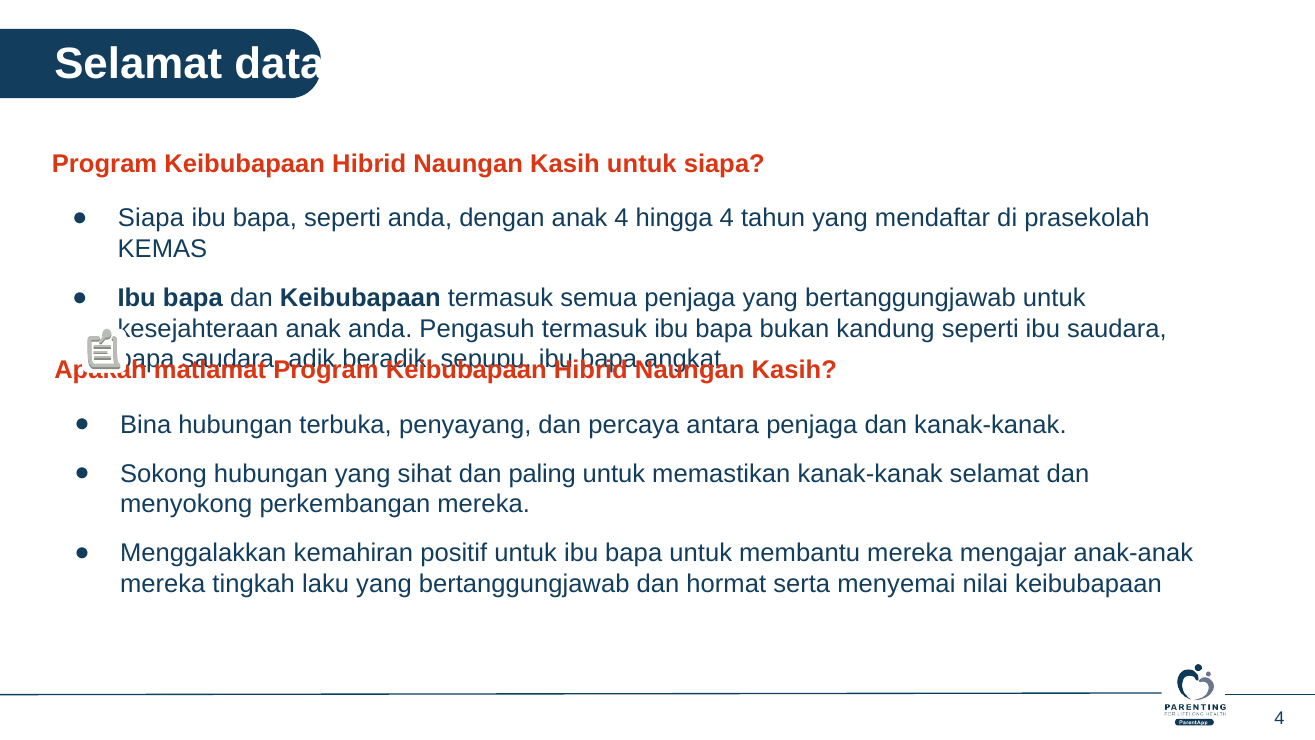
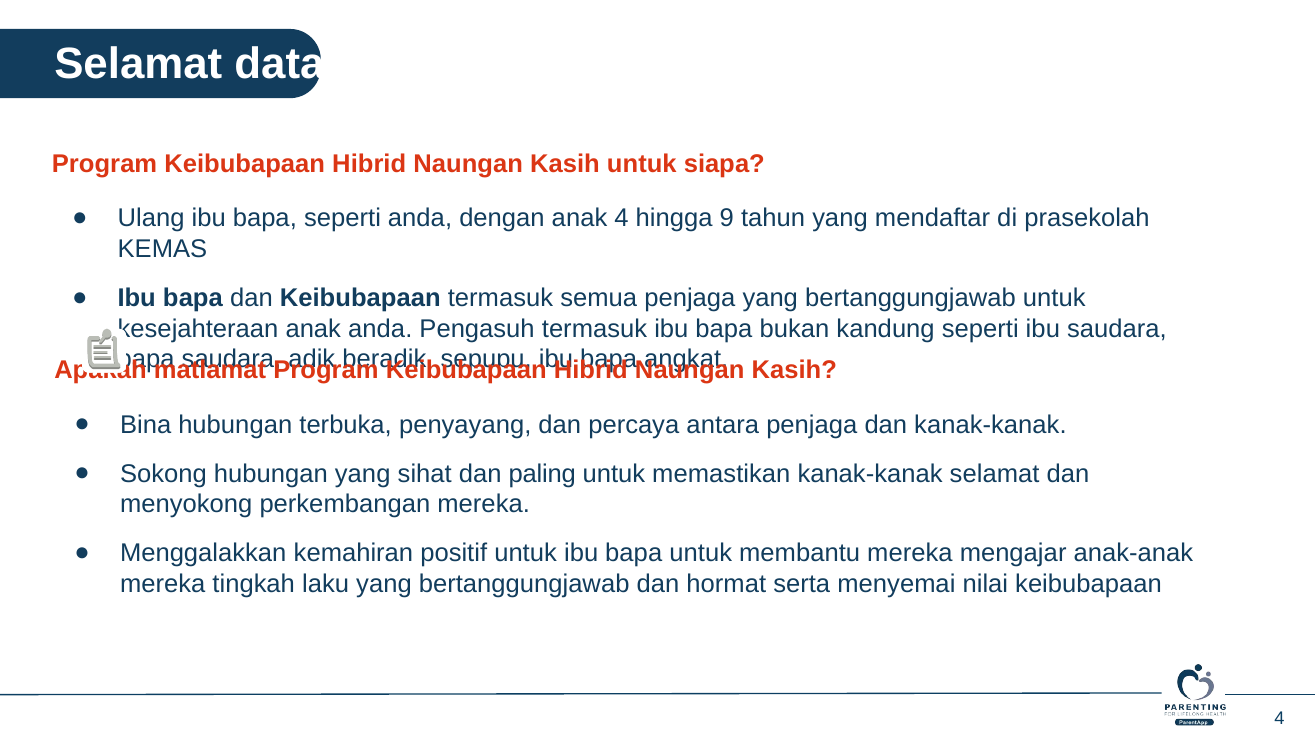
Siapa at (151, 218): Siapa -> Ulang
hingga 4: 4 -> 9
